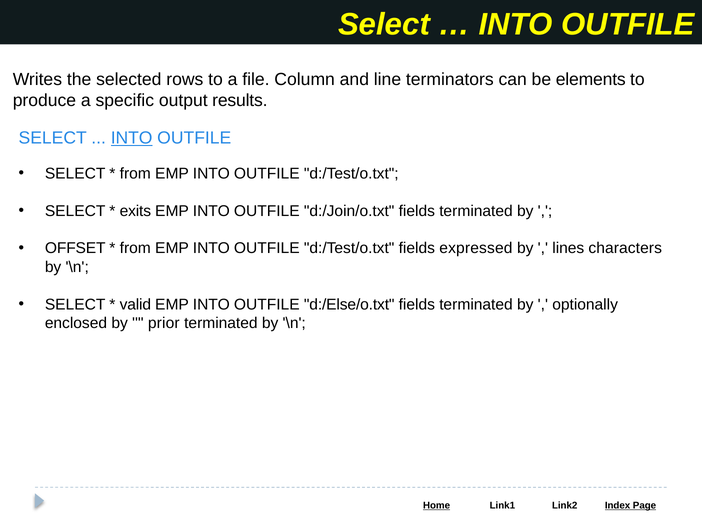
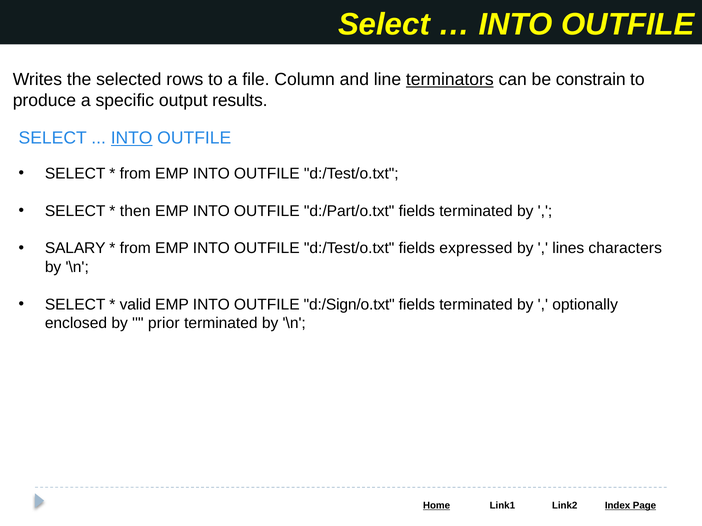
terminators underline: none -> present
elements: elements -> constrain
exits: exits -> then
d:/Join/o.txt: d:/Join/o.txt -> d:/Part/o.txt
OFFSET: OFFSET -> SALARY
d:/Else/o.txt: d:/Else/o.txt -> d:/Sign/o.txt
